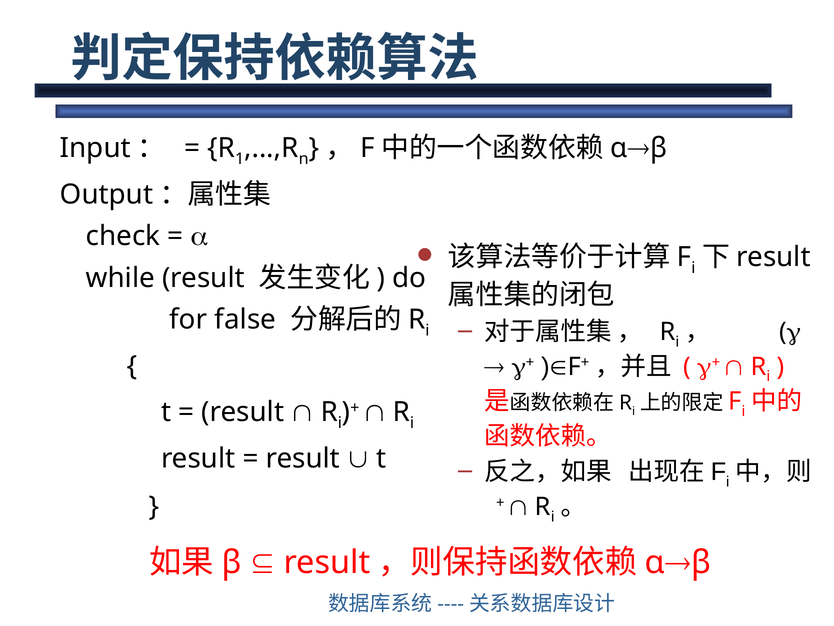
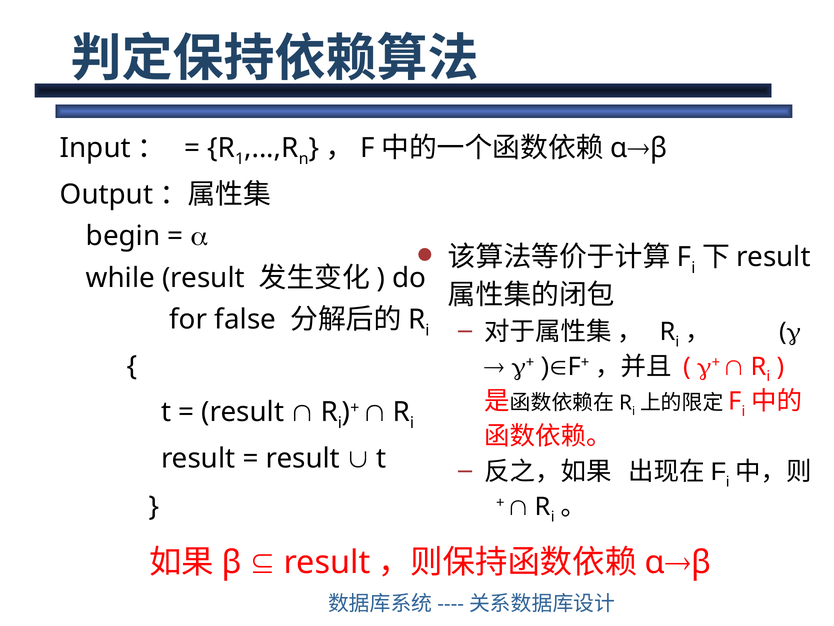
check: check -> begin
